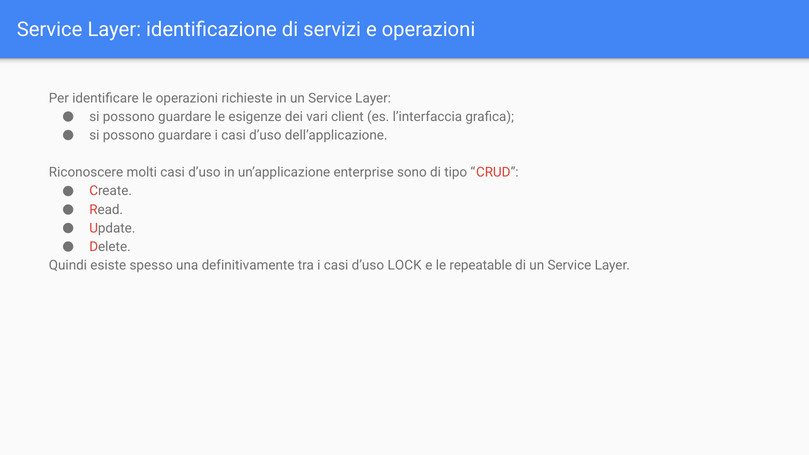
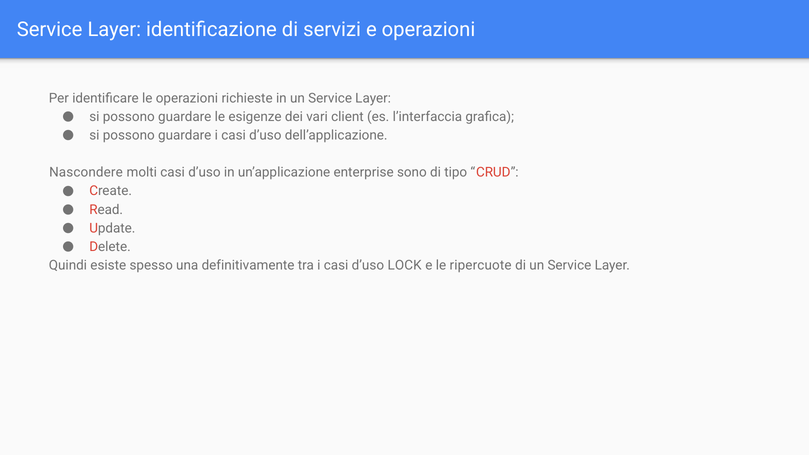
Riconoscere: Riconoscere -> Nascondere
repeatable: repeatable -> ripercuote
